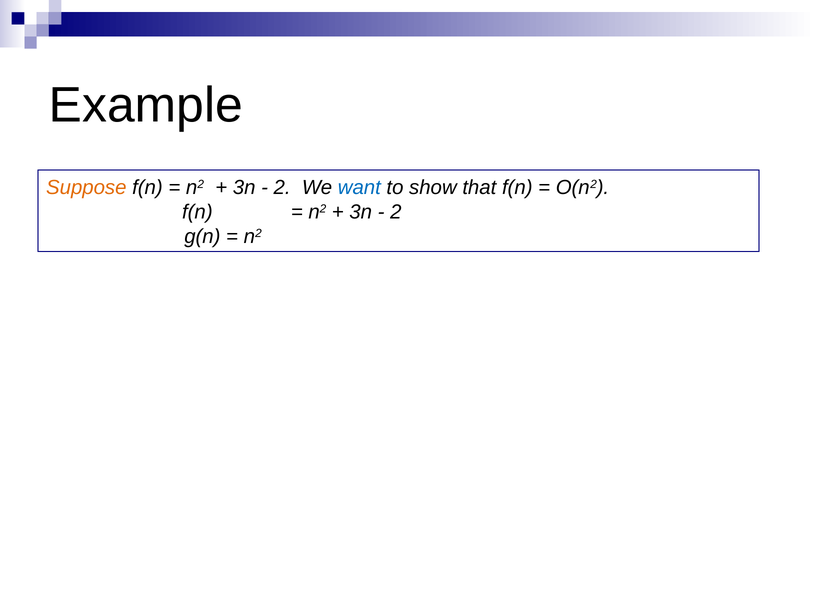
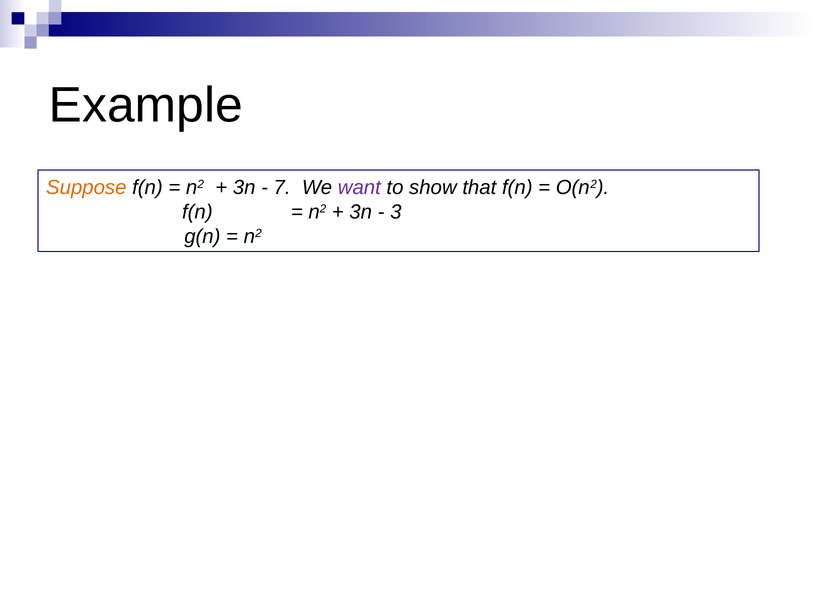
2 at (282, 188): 2 -> 7
want colour: blue -> purple
2 at (396, 212): 2 -> 3
